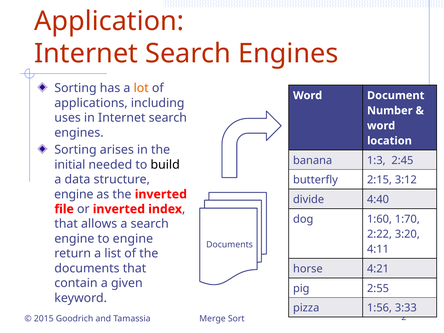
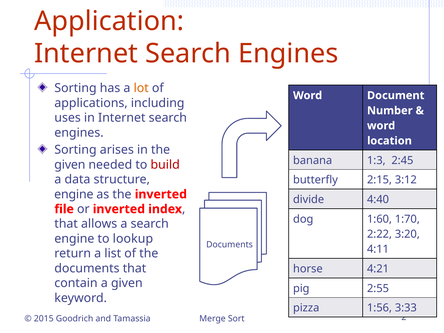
initial at (70, 165): initial -> given
build colour: black -> red
to engine: engine -> lookup
